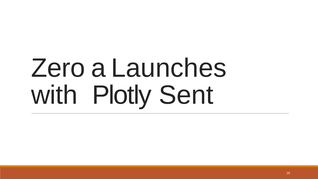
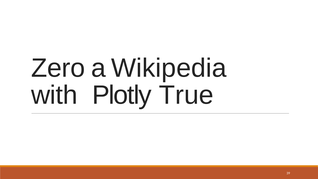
Launches: Launches -> Wikipedia
Sent: Sent -> True
